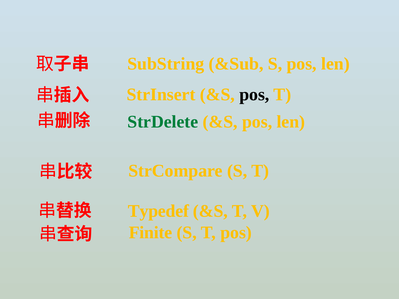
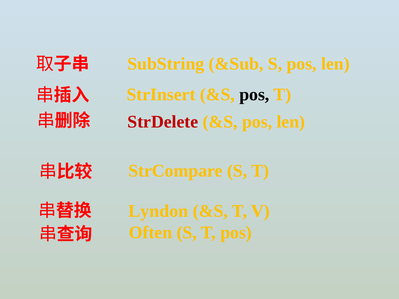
StrDelete colour: green -> red
Typedef: Typedef -> Lyndon
Finite: Finite -> Often
